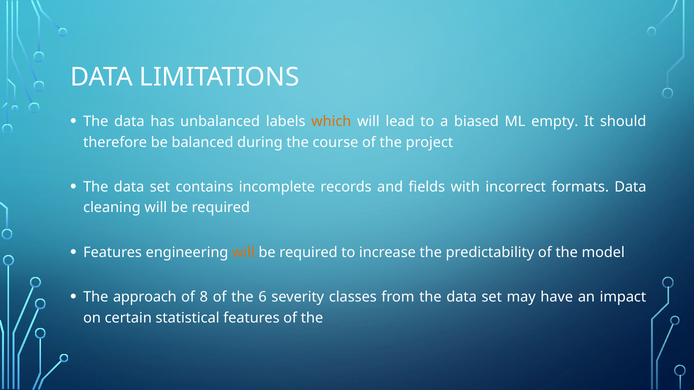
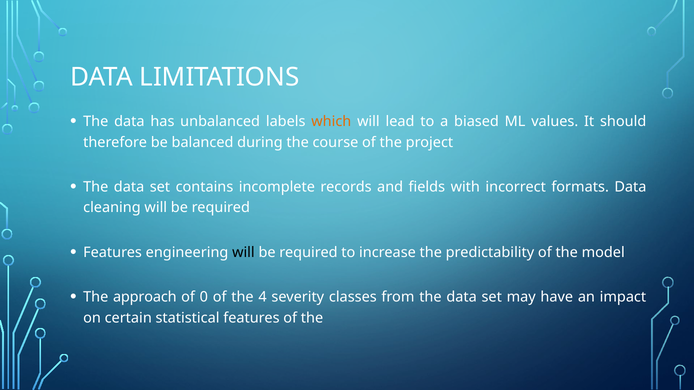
empty: empty -> values
will at (243, 253) colour: orange -> black
8: 8 -> 0
6: 6 -> 4
